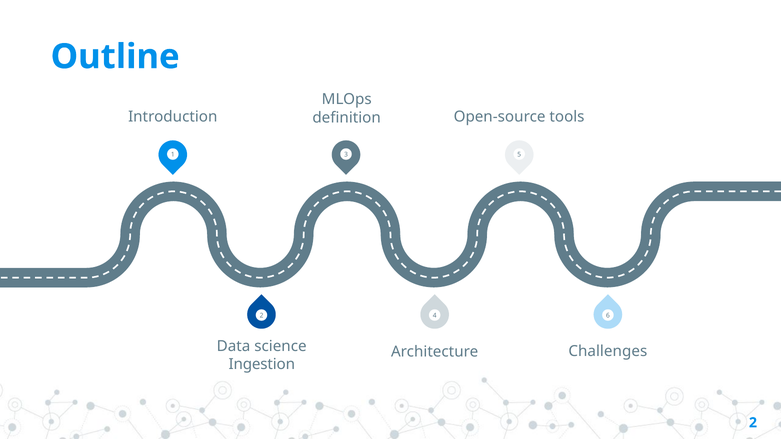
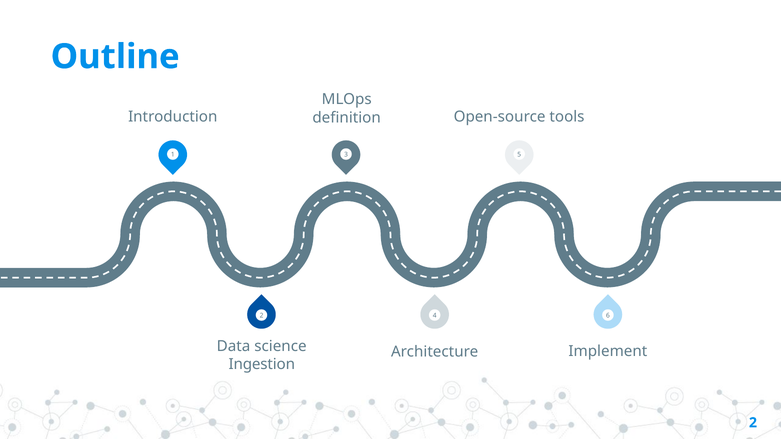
Challenges: Challenges -> Implement
